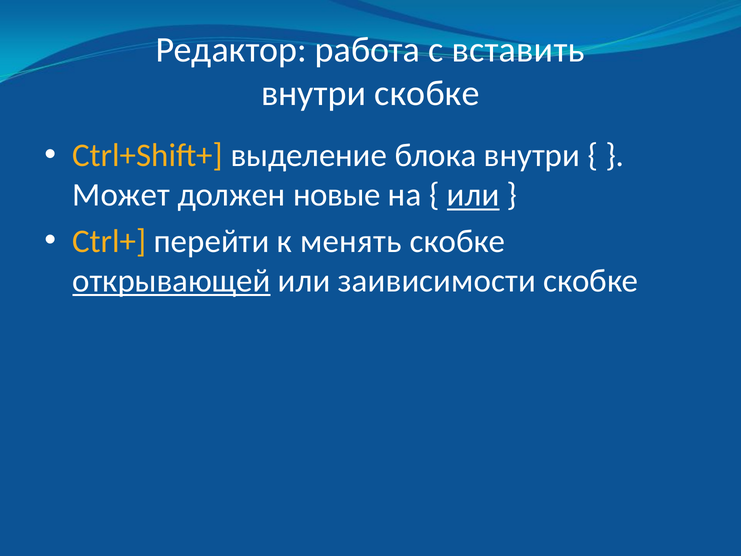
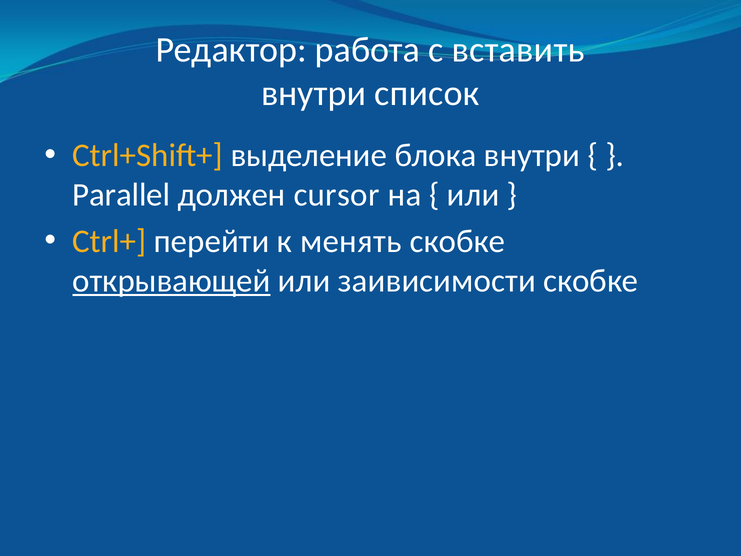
внутри скобке: скобке -> список
Может: Может -> Parallel
новые: новые -> cursor
или at (473, 195) underline: present -> none
